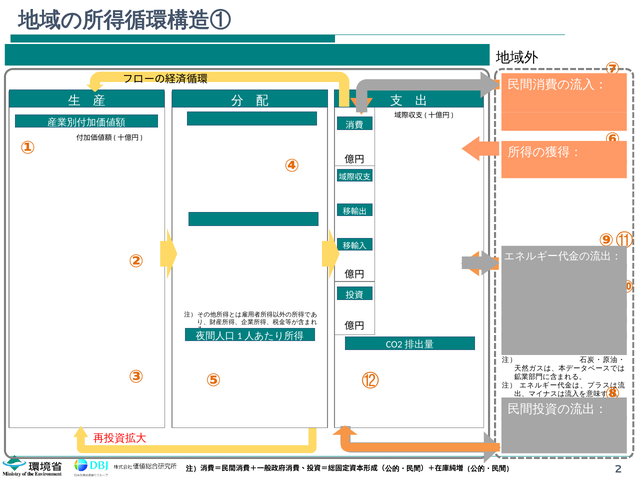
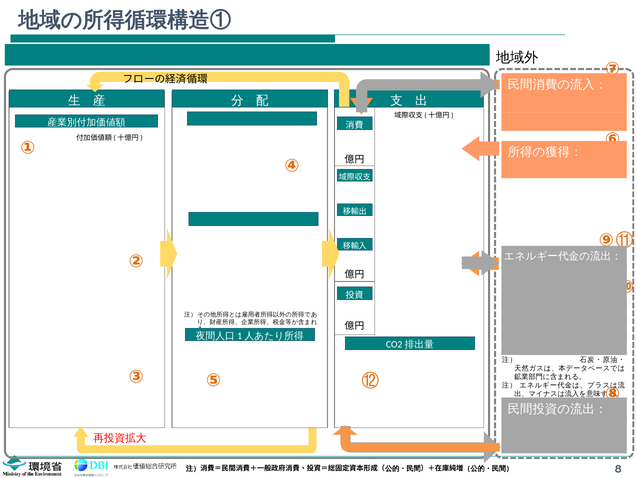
2: 2 -> 8
